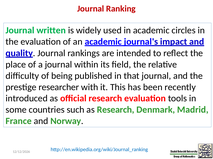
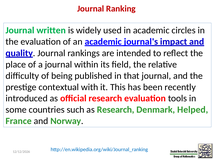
researcher: researcher -> contextual
Madrid: Madrid -> Helped
